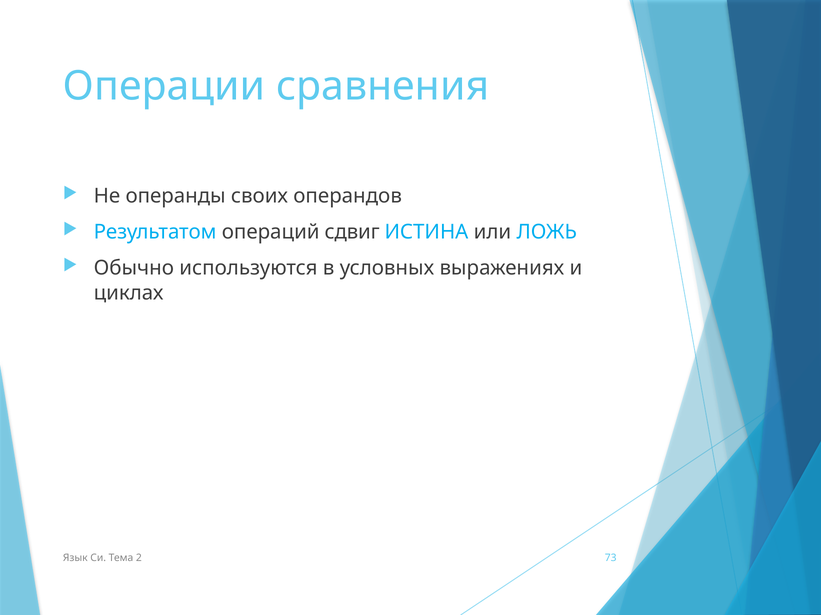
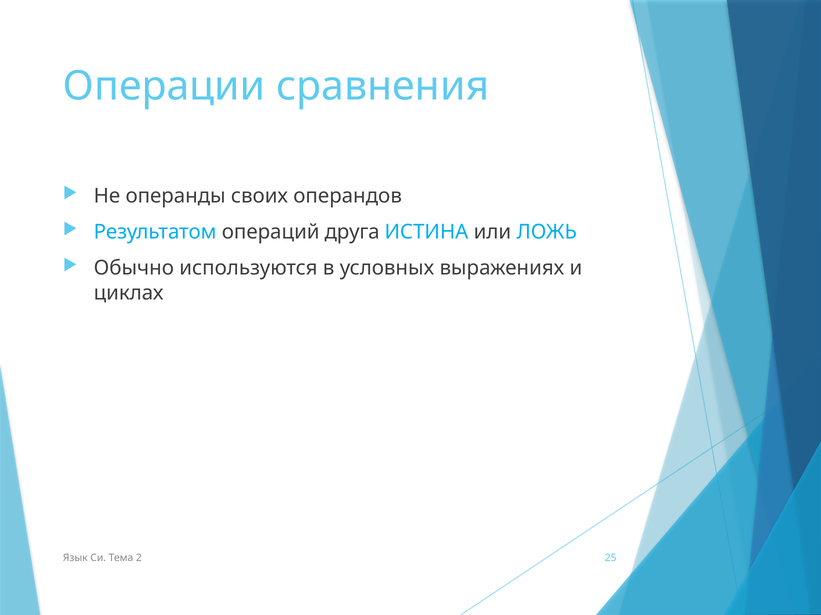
сдвиг: сдвиг -> друга
73: 73 -> 25
